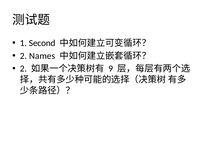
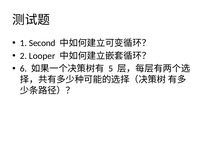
Names: Names -> Looper
2 at (23, 69): 2 -> 6
9: 9 -> 5
